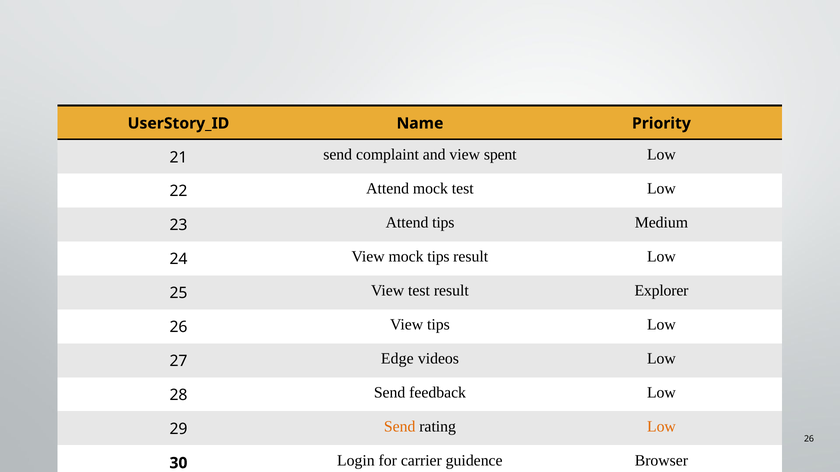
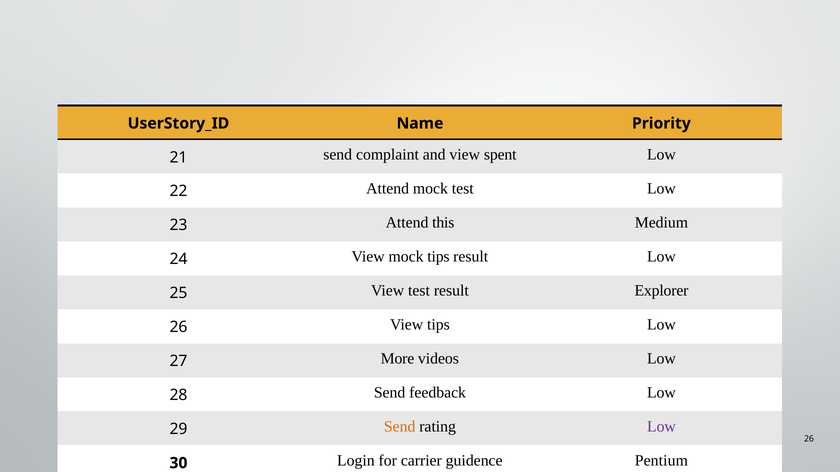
Attend tips: tips -> this
Edge: Edge -> More
Low at (661, 427) colour: orange -> purple
Browser: Browser -> Pentium
